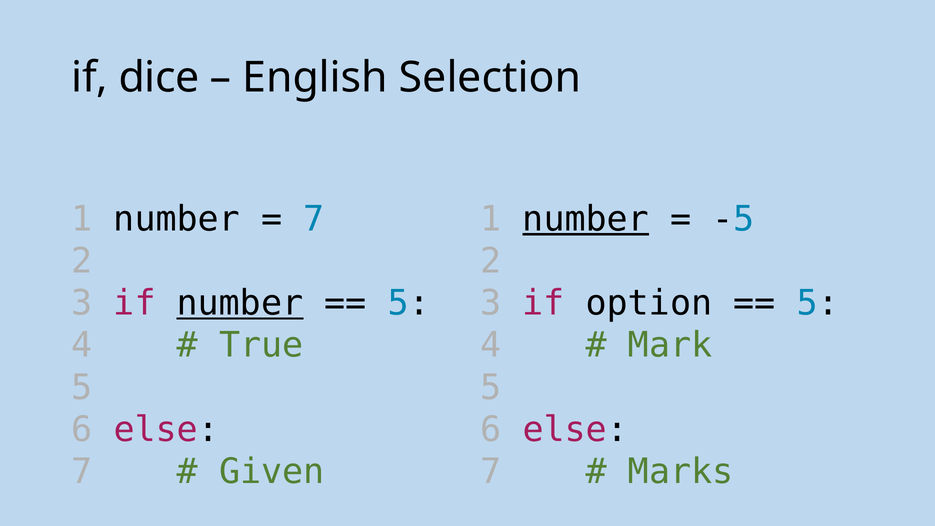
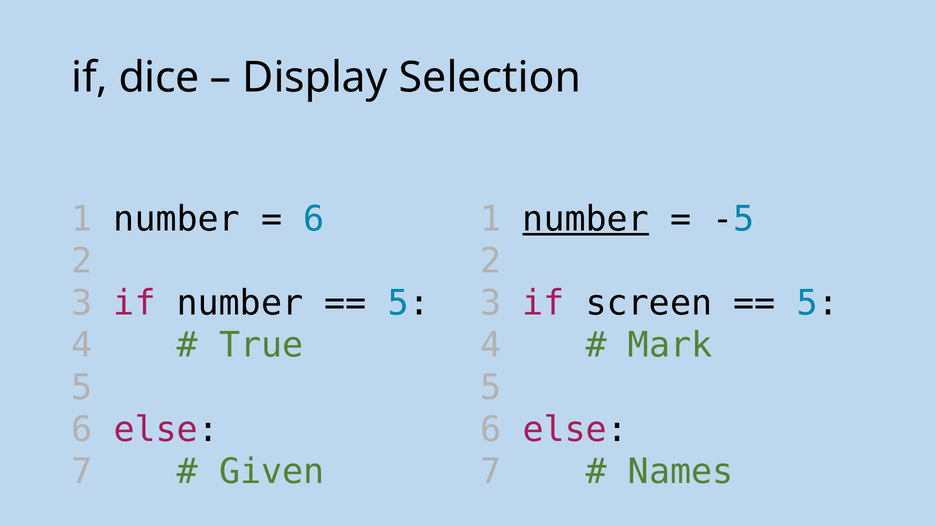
English: English -> Display
7 at (314, 219): 7 -> 6
number at (240, 303) underline: present -> none
option: option -> screen
Marks: Marks -> Names
